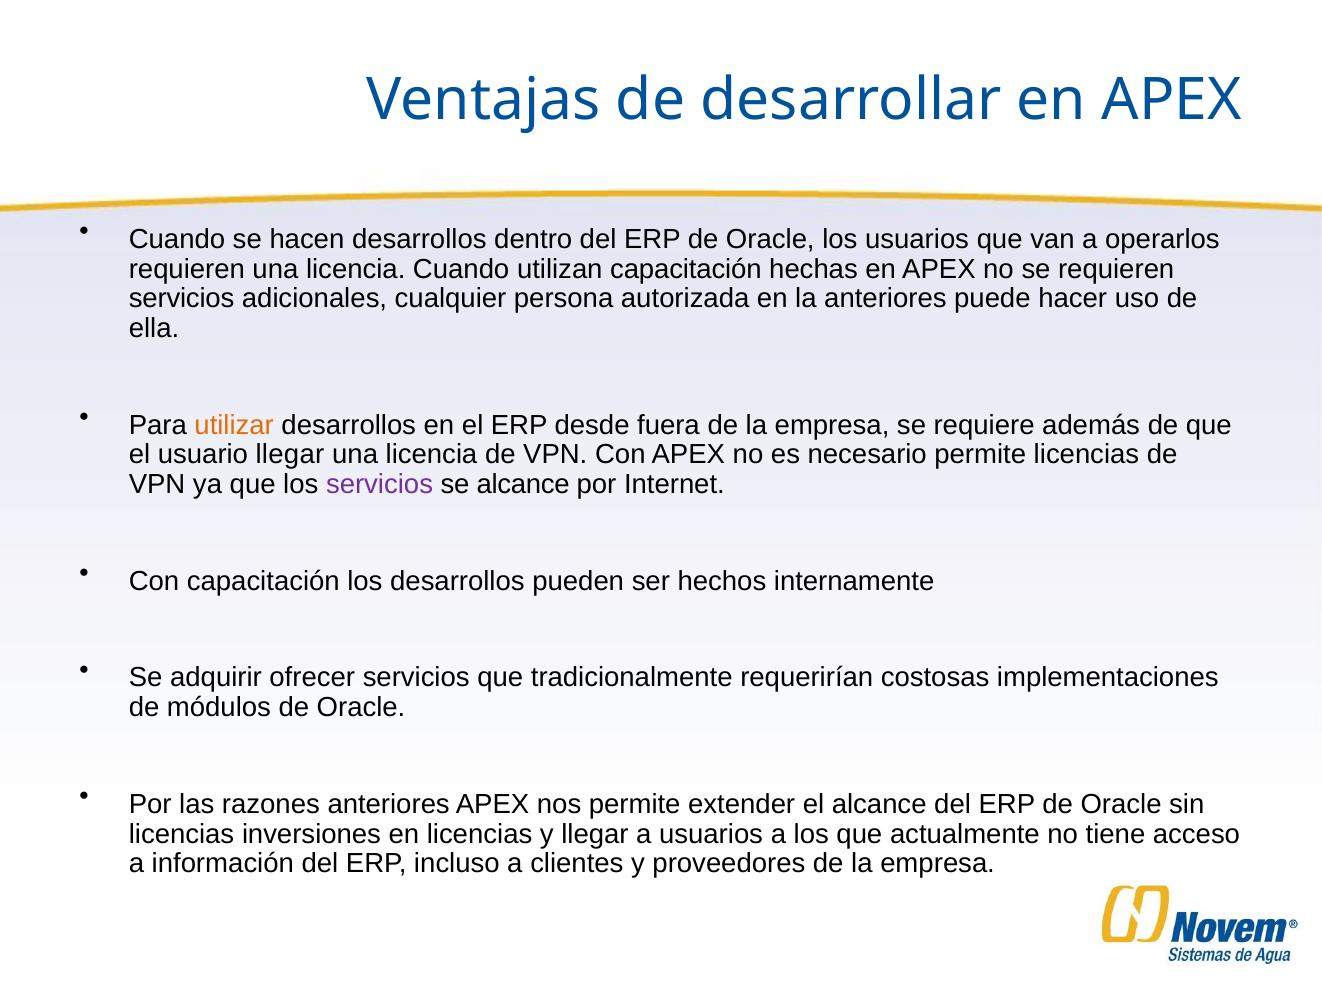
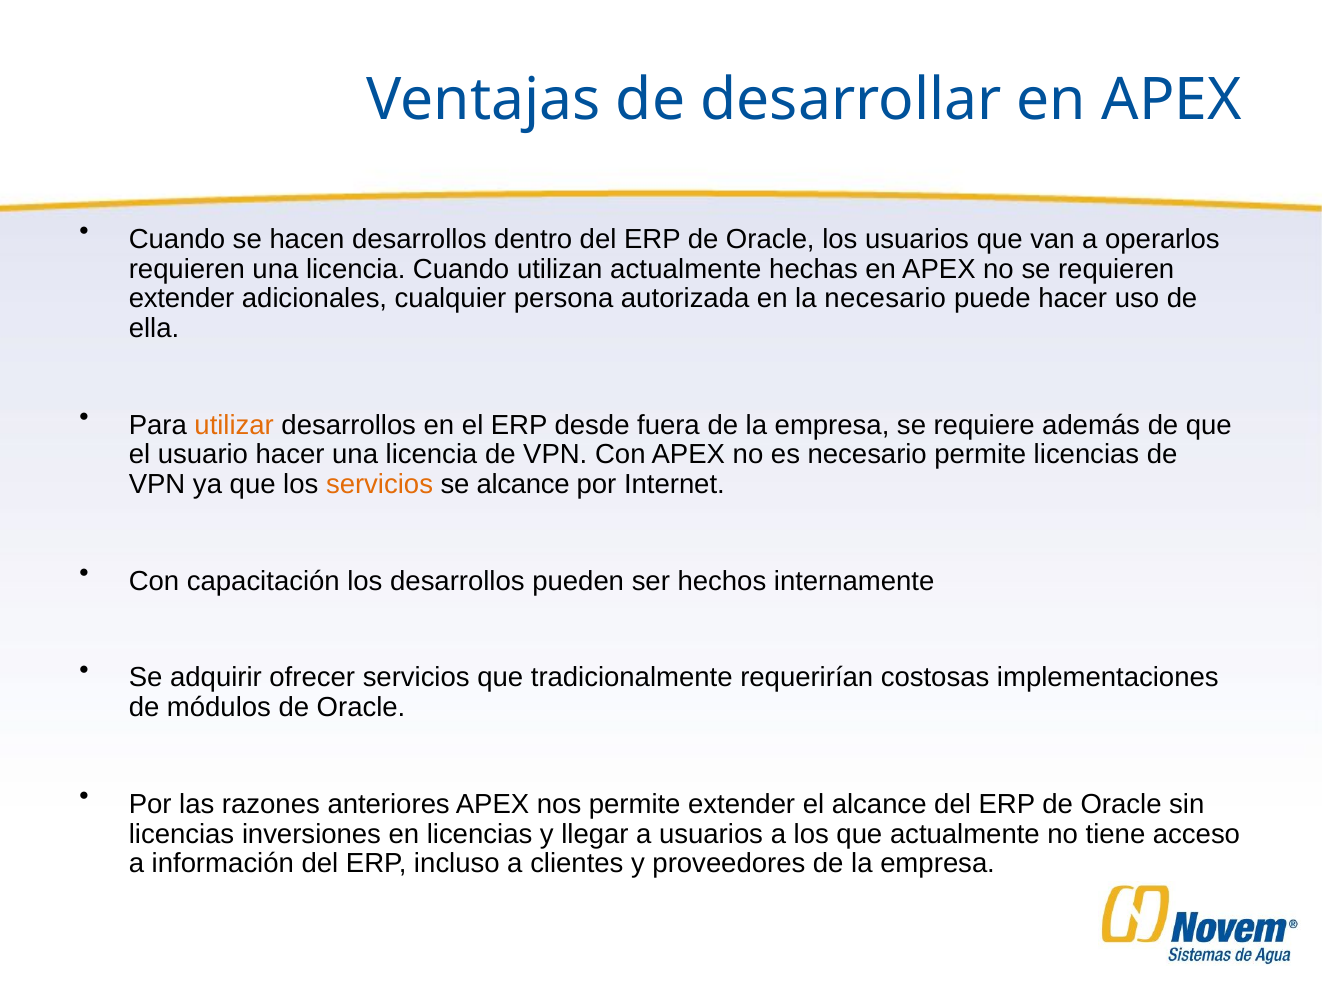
utilizan capacitación: capacitación -> actualmente
servicios at (182, 299): servicios -> extender
la anteriores: anteriores -> necesario
usuario llegar: llegar -> hacer
servicios at (380, 484) colour: purple -> orange
